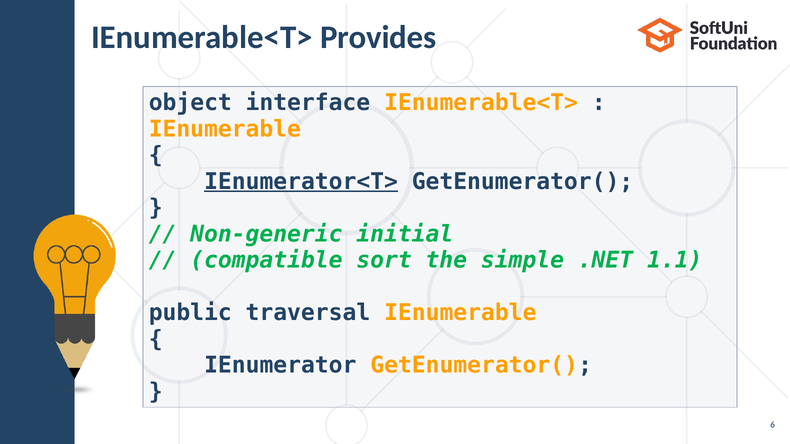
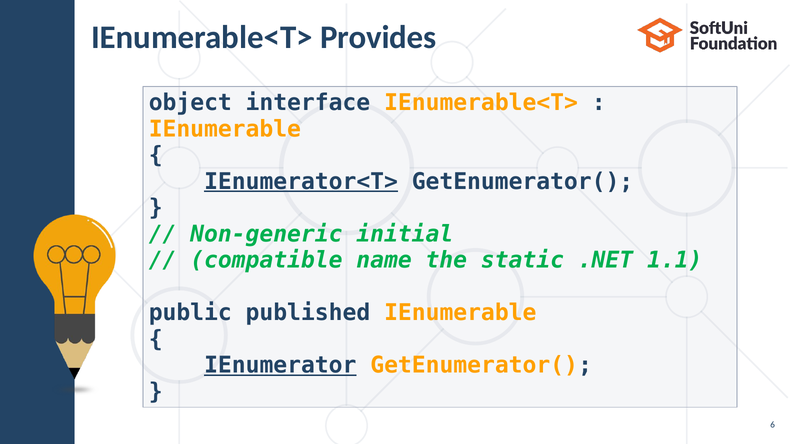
sort: sort -> name
simple: simple -> static
traversal: traversal -> published
IEnumerator underline: none -> present
